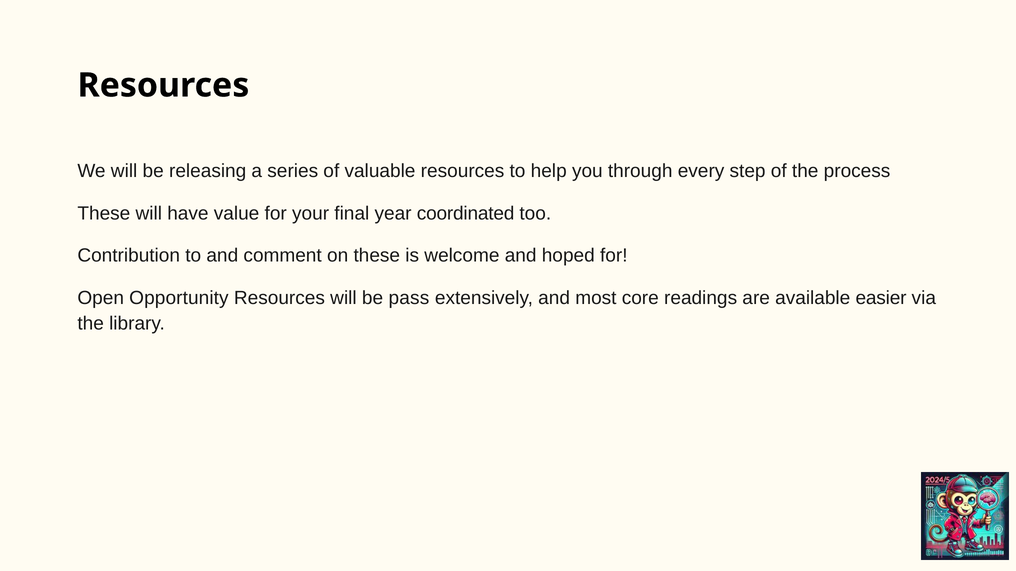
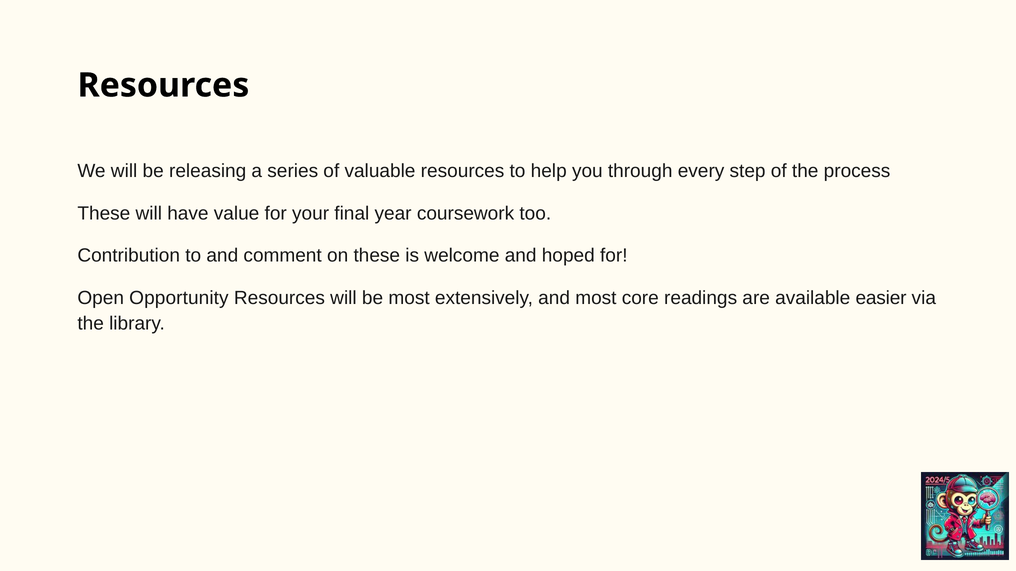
coordinated: coordinated -> coursework
be pass: pass -> most
